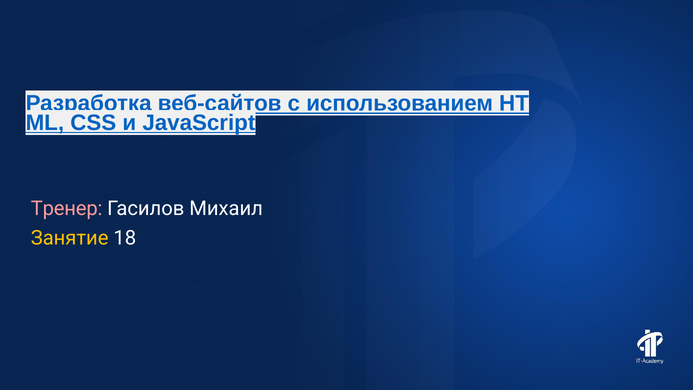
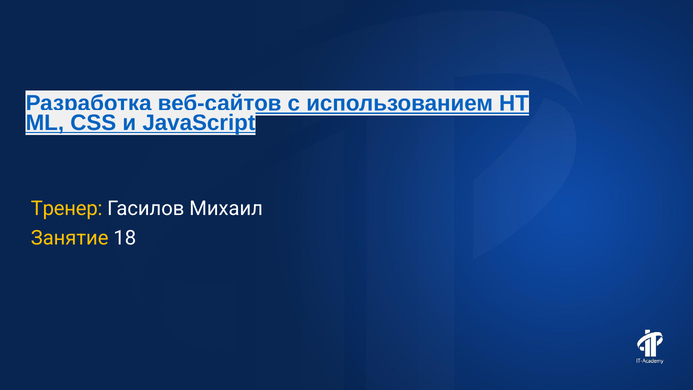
Тренер colour: pink -> yellow
